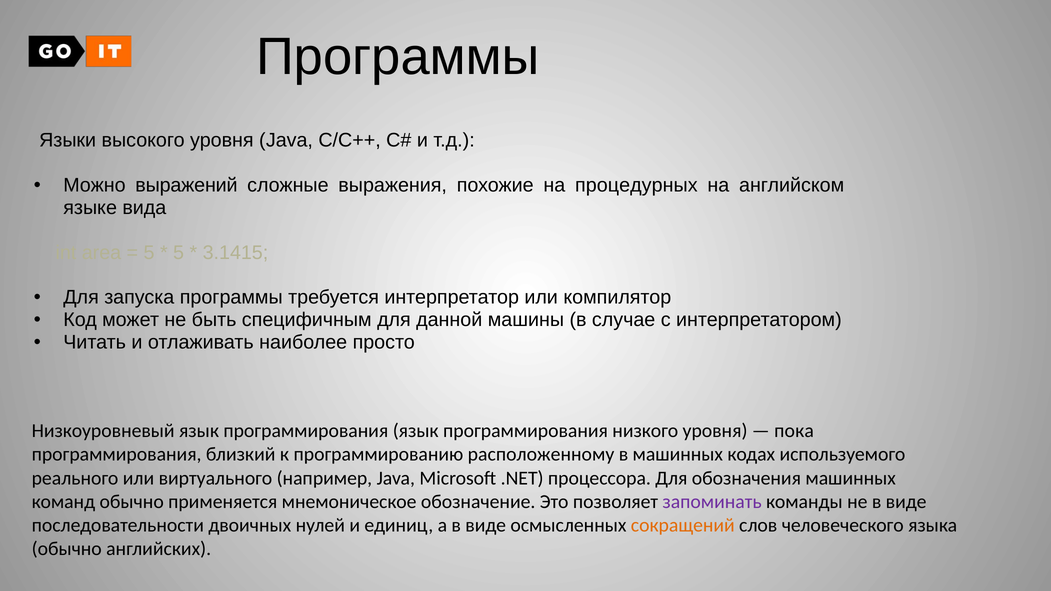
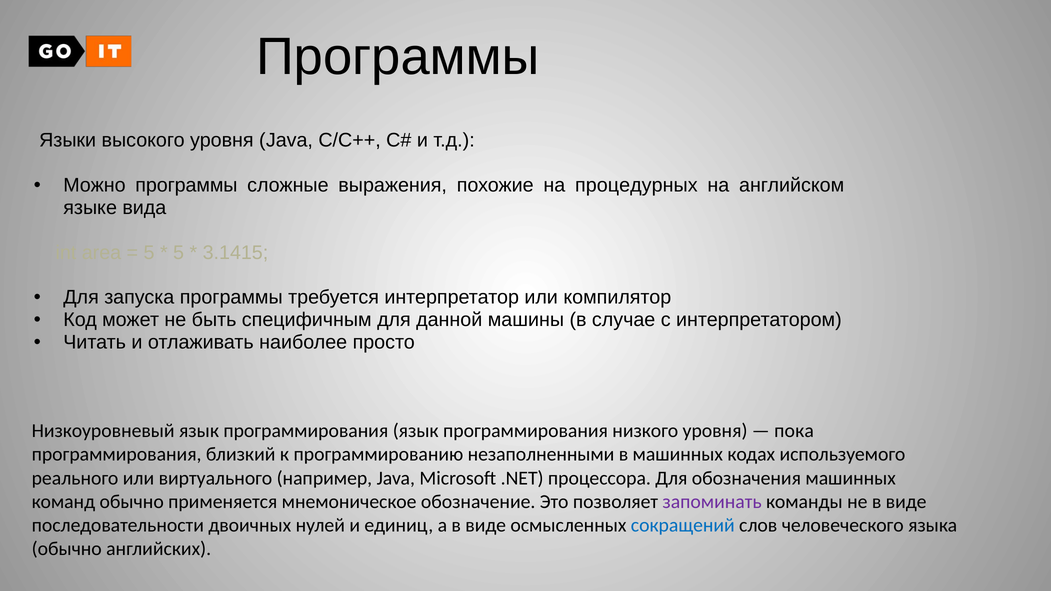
Можно выражений: выражений -> программы
расположенному: расположенному -> незаполненными
сокращений colour: orange -> blue
